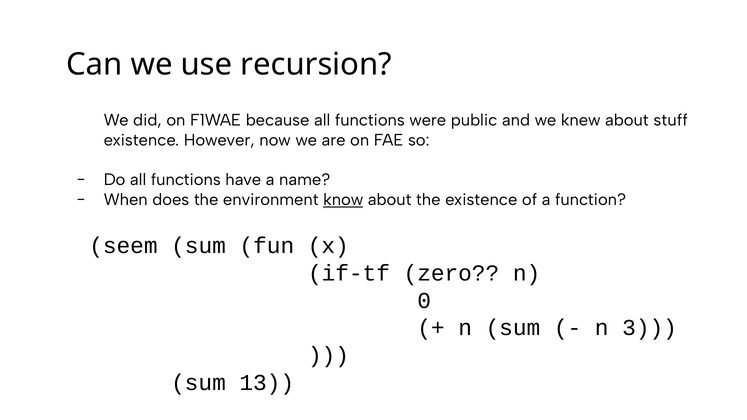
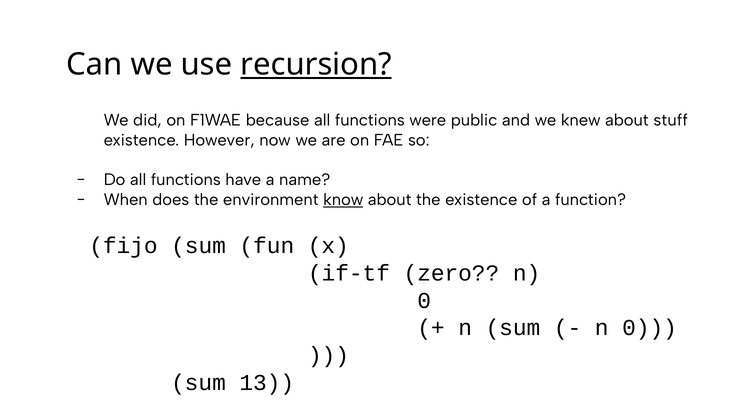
recursion underline: none -> present
seem: seem -> fijo
3 at (650, 328): 3 -> 0
